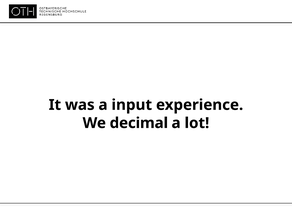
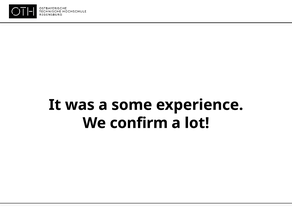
input: input -> some
decimal: decimal -> confirm
